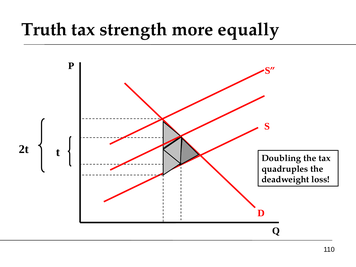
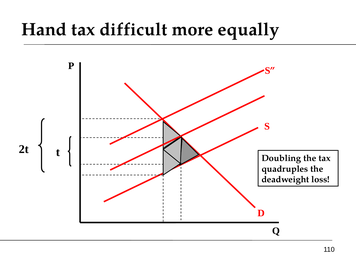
Truth: Truth -> Hand
strength: strength -> difficult
